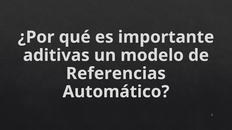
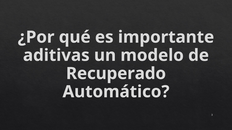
Referencias: Referencias -> Recuperado
